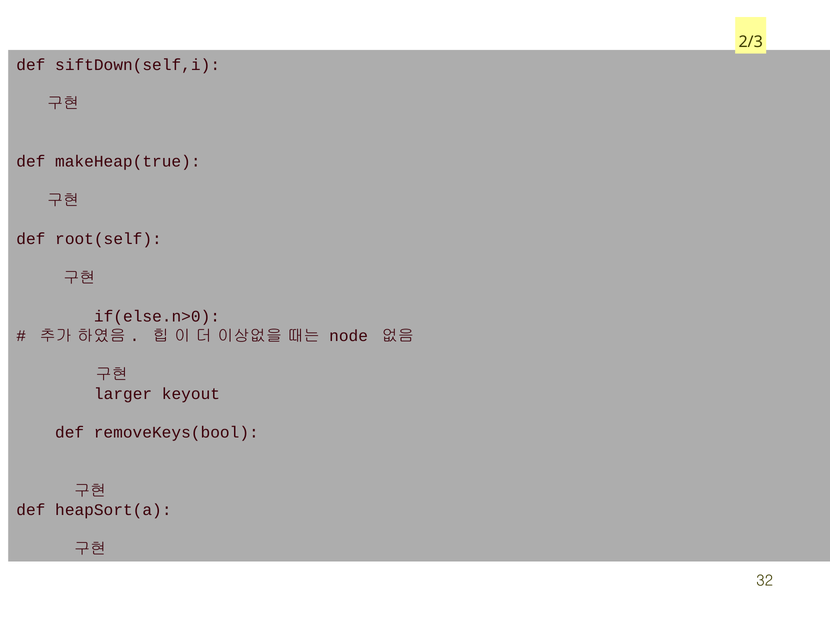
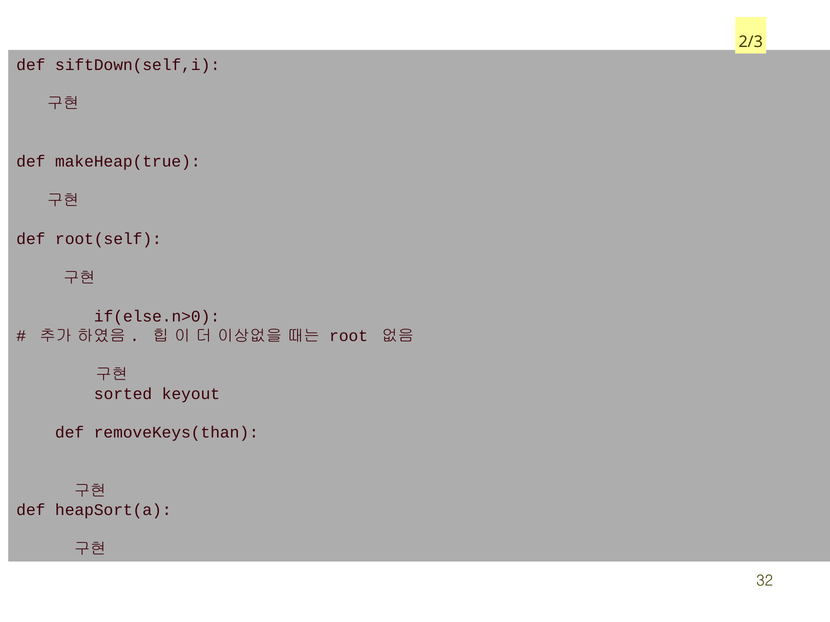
node: node -> root
larger: larger -> sorted
removeKeys(bool: removeKeys(bool -> removeKeys(than
